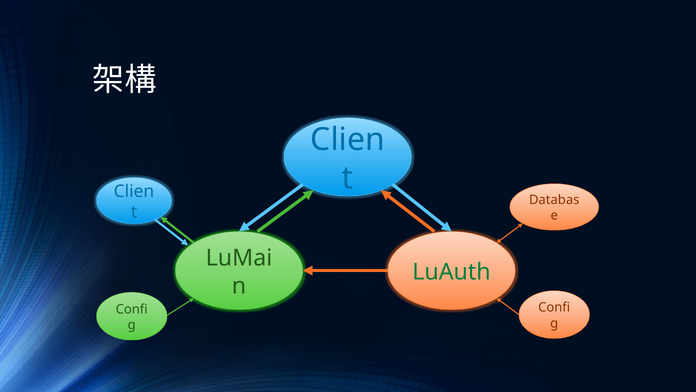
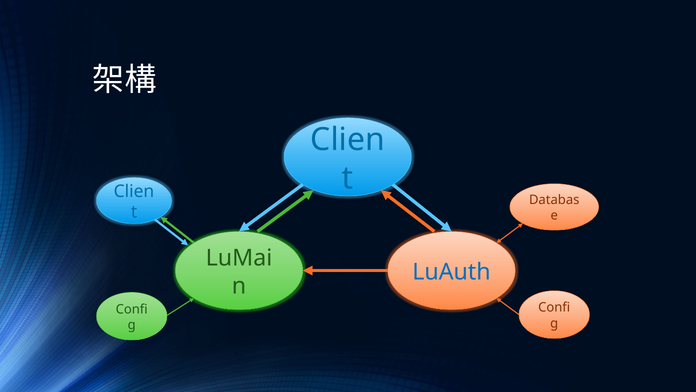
LuAuth colour: green -> blue
